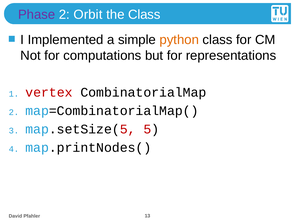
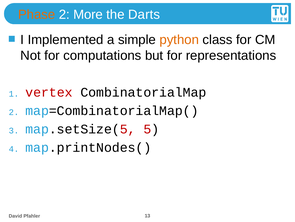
Phase colour: purple -> orange
Orbit: Orbit -> More
the Class: Class -> Darts
